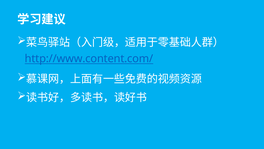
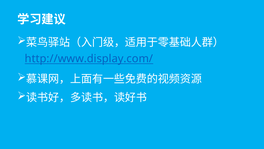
http://www.content.com/: http://www.content.com/ -> http://www.display.com/
